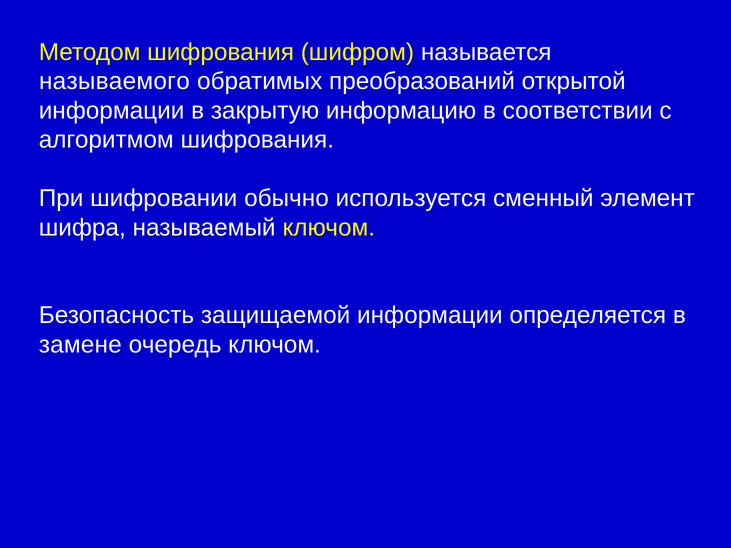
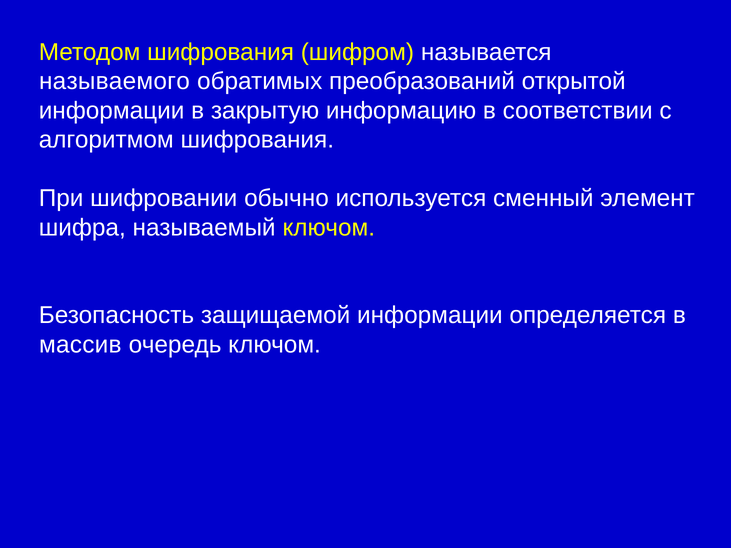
замене: замене -> массив
